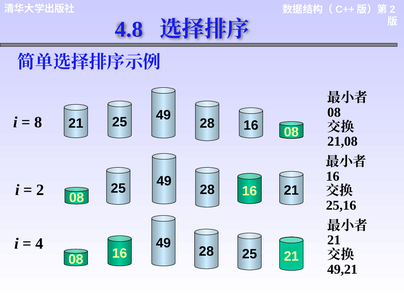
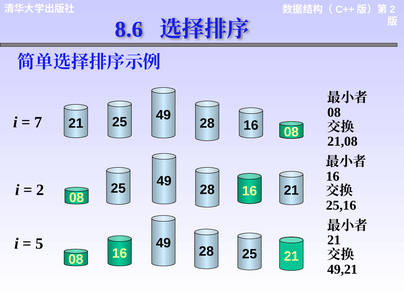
4.8: 4.8 -> 8.6
8: 8 -> 7
4: 4 -> 5
